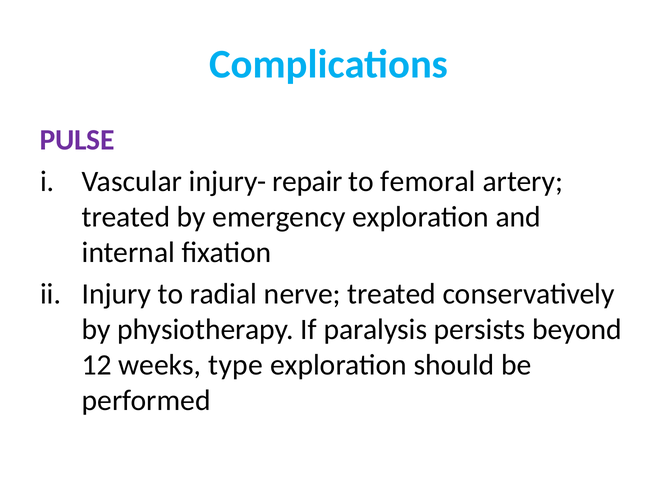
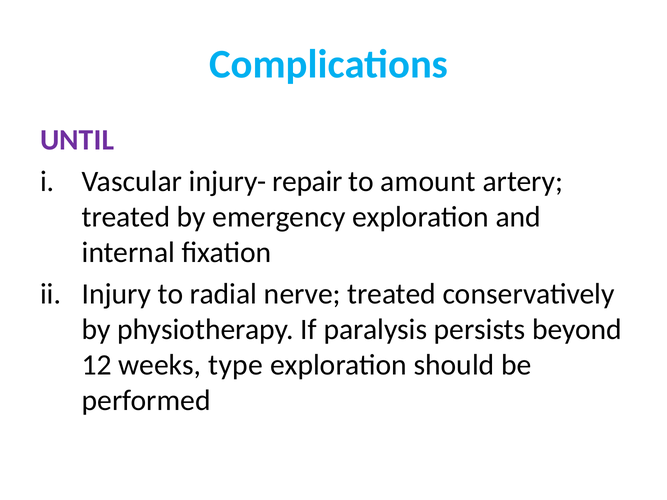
PULSE: PULSE -> UNTIL
femoral: femoral -> amount
